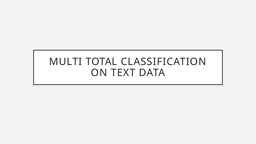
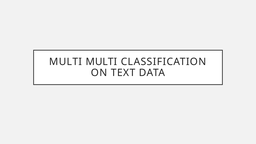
MULTI TOTAL: TOTAL -> MULTI
